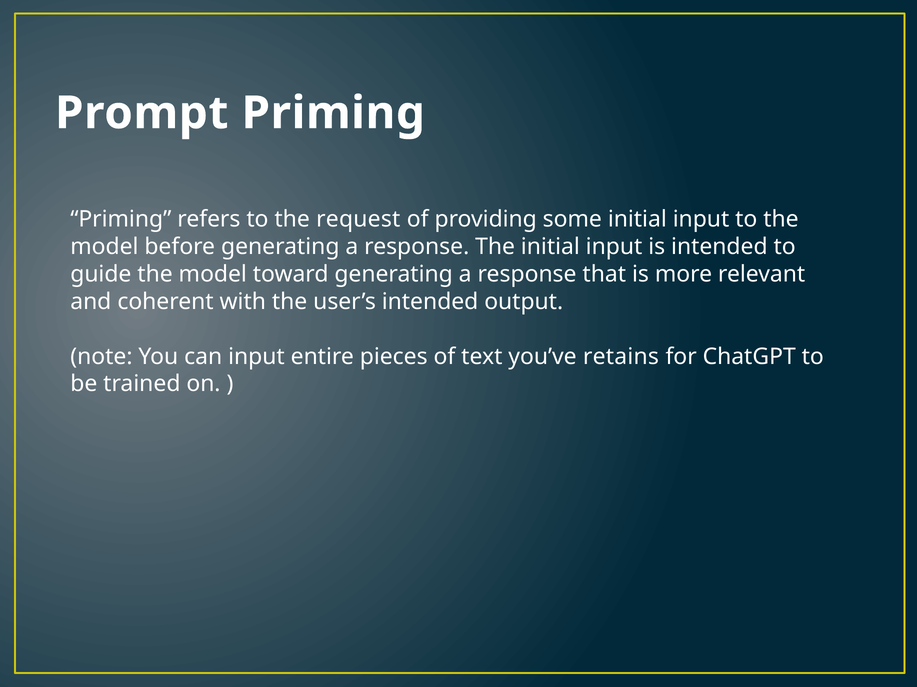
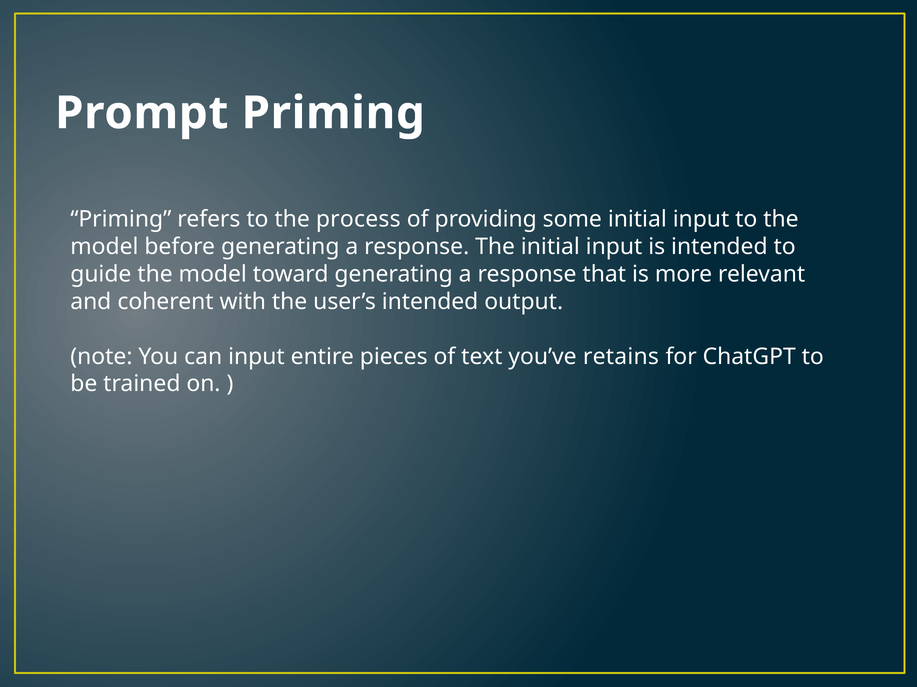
request: request -> process
